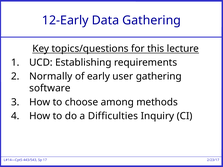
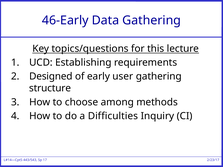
12-Early: 12-Early -> 46-Early
Normally: Normally -> Designed
software: software -> structure
